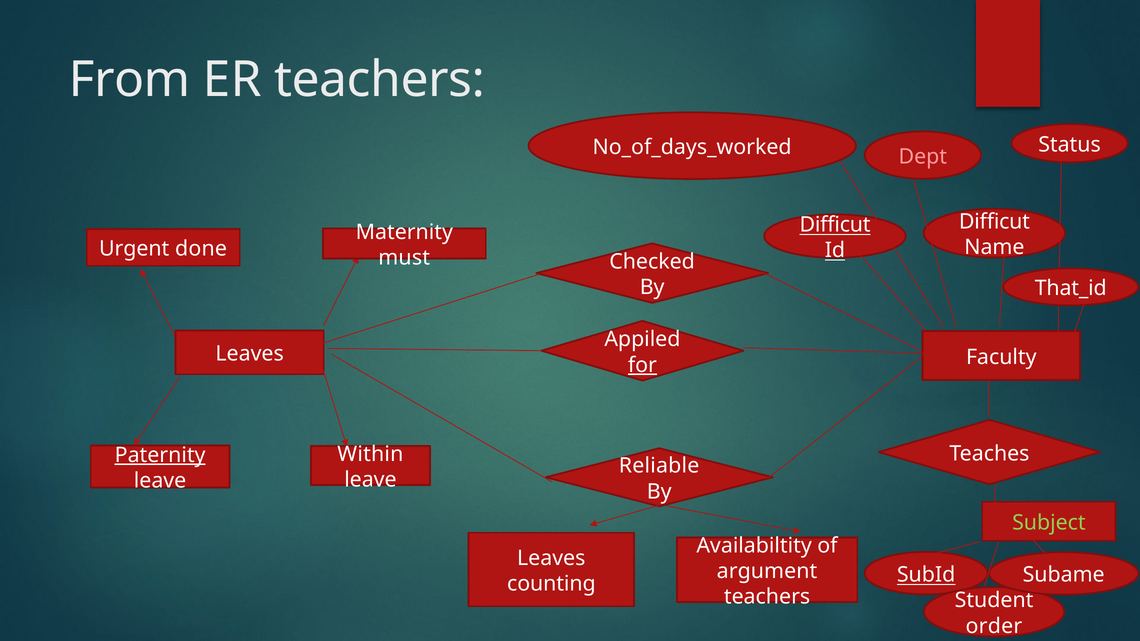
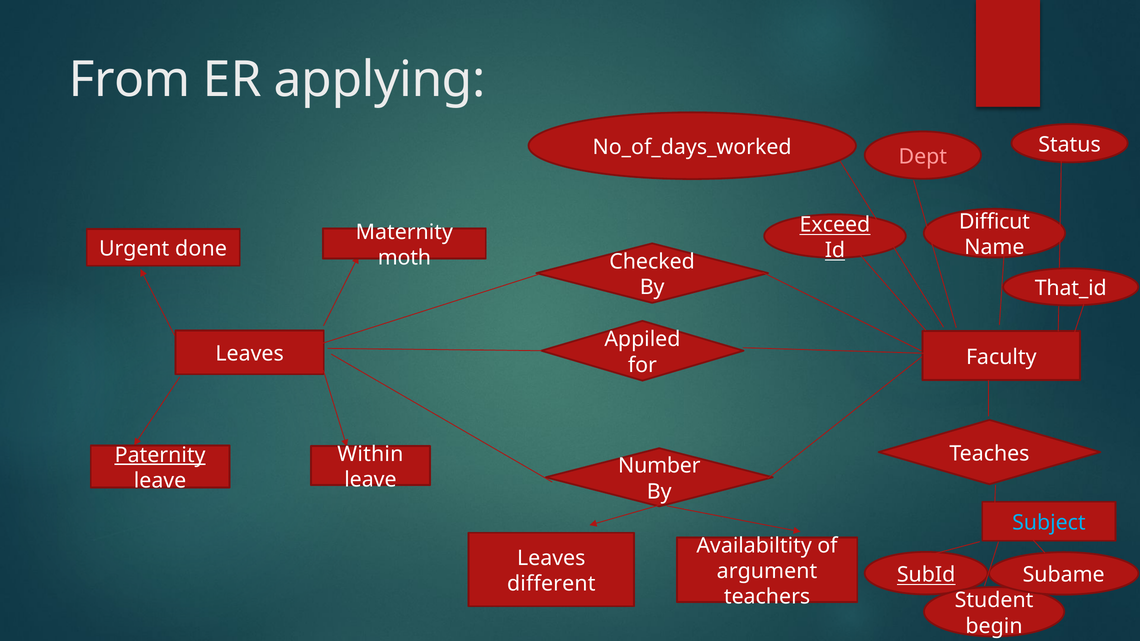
ER teachers: teachers -> applying
Difficut at (835, 225): Difficut -> Exceed
must: must -> moth
for underline: present -> none
Reliable: Reliable -> Number
Subject colour: light green -> light blue
counting: counting -> different
order: order -> begin
